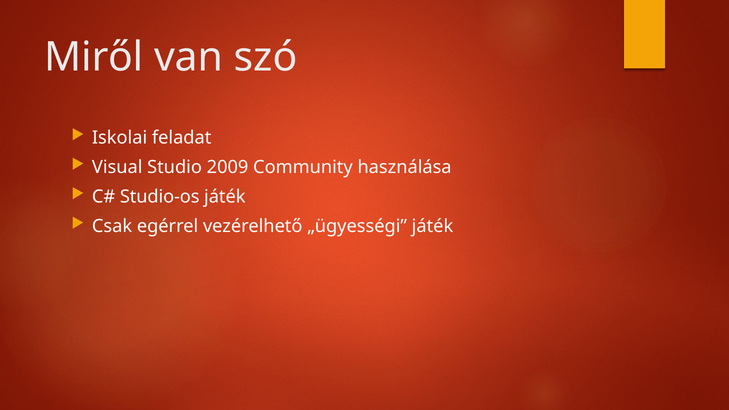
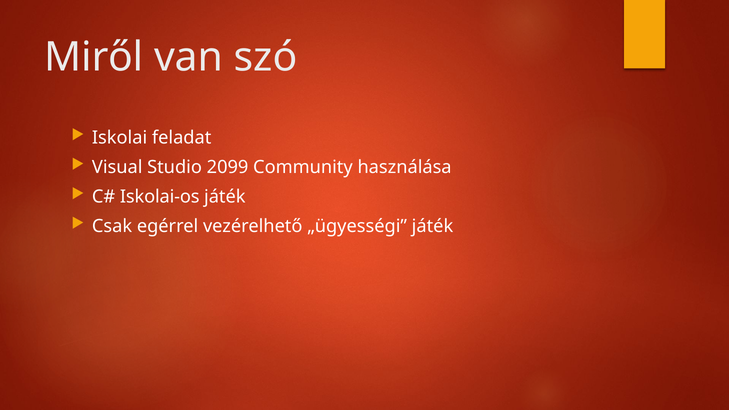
2009: 2009 -> 2099
Studio-os: Studio-os -> Iskolai-os
